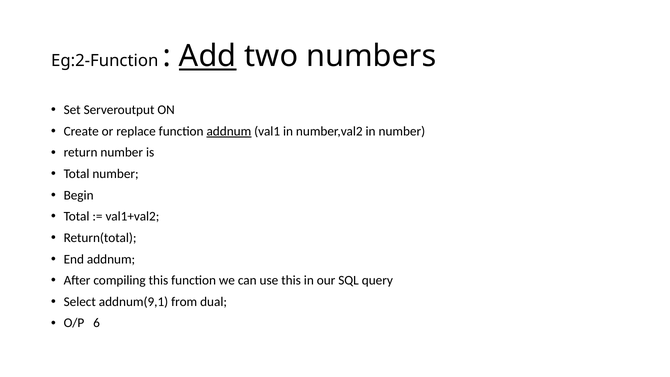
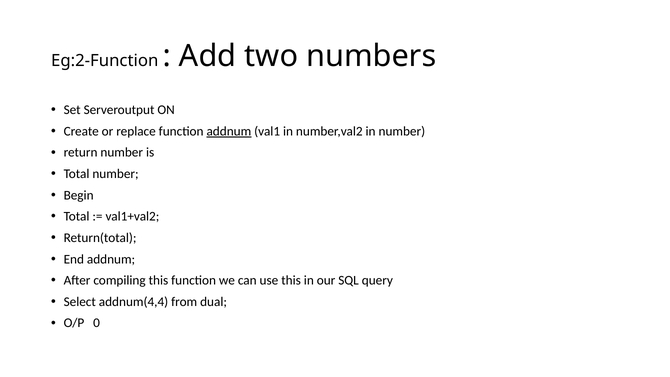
Add underline: present -> none
addnum(9,1: addnum(9,1 -> addnum(4,4
6: 6 -> 0
